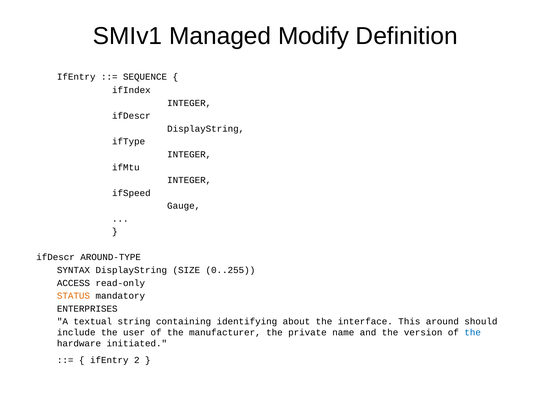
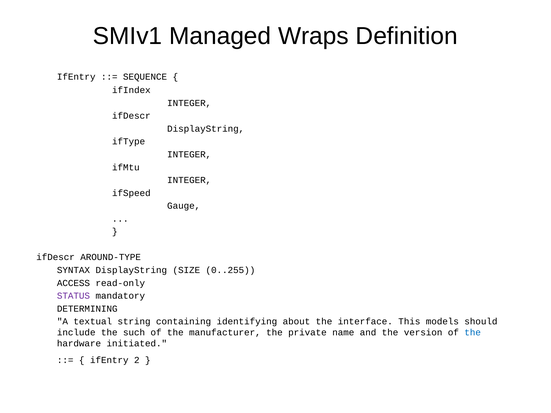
Modify: Modify -> Wraps
STATUS colour: orange -> purple
ENTERPRISES: ENTERPRISES -> DETERMINING
around: around -> models
user: user -> such
